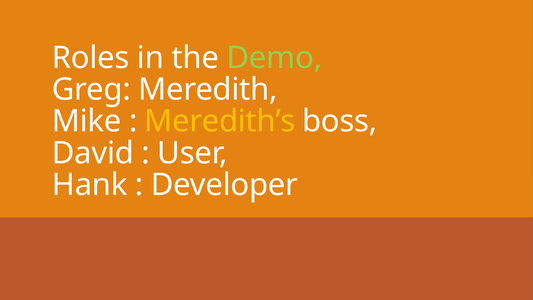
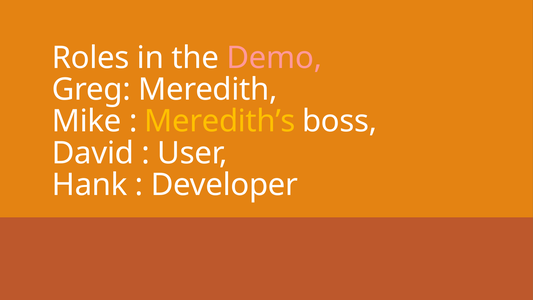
Demo colour: light green -> pink
